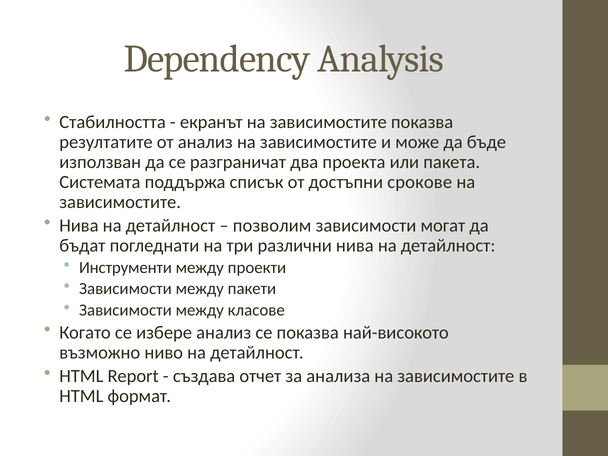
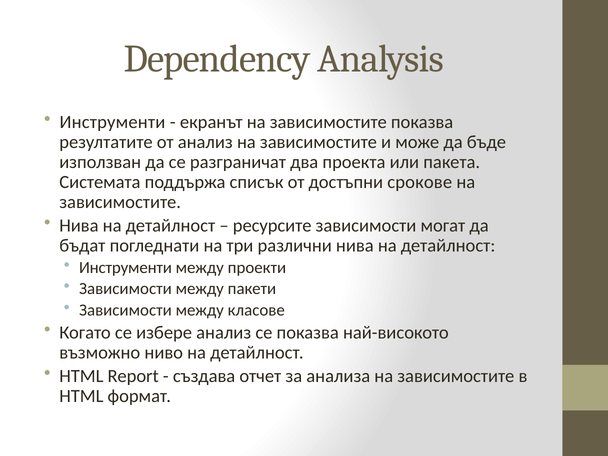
Стабилността at (113, 122): Стабилността -> Инструменти
позволим: позволим -> ресурсите
